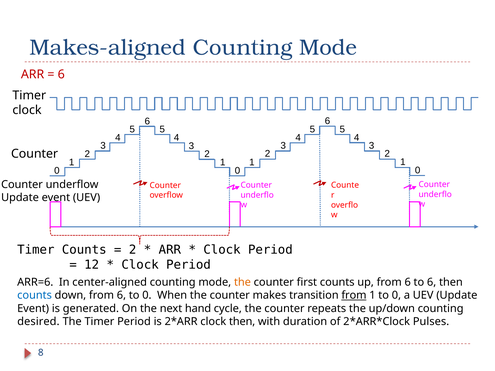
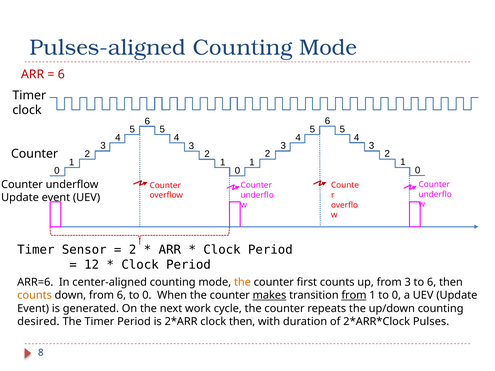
Makes-aligned: Makes-aligned -> Pulses-aligned
Timer Counts: Counts -> Sensor
up from 6: 6 -> 3
counts at (35, 295) colour: blue -> orange
makes underline: none -> present
hand: hand -> work
